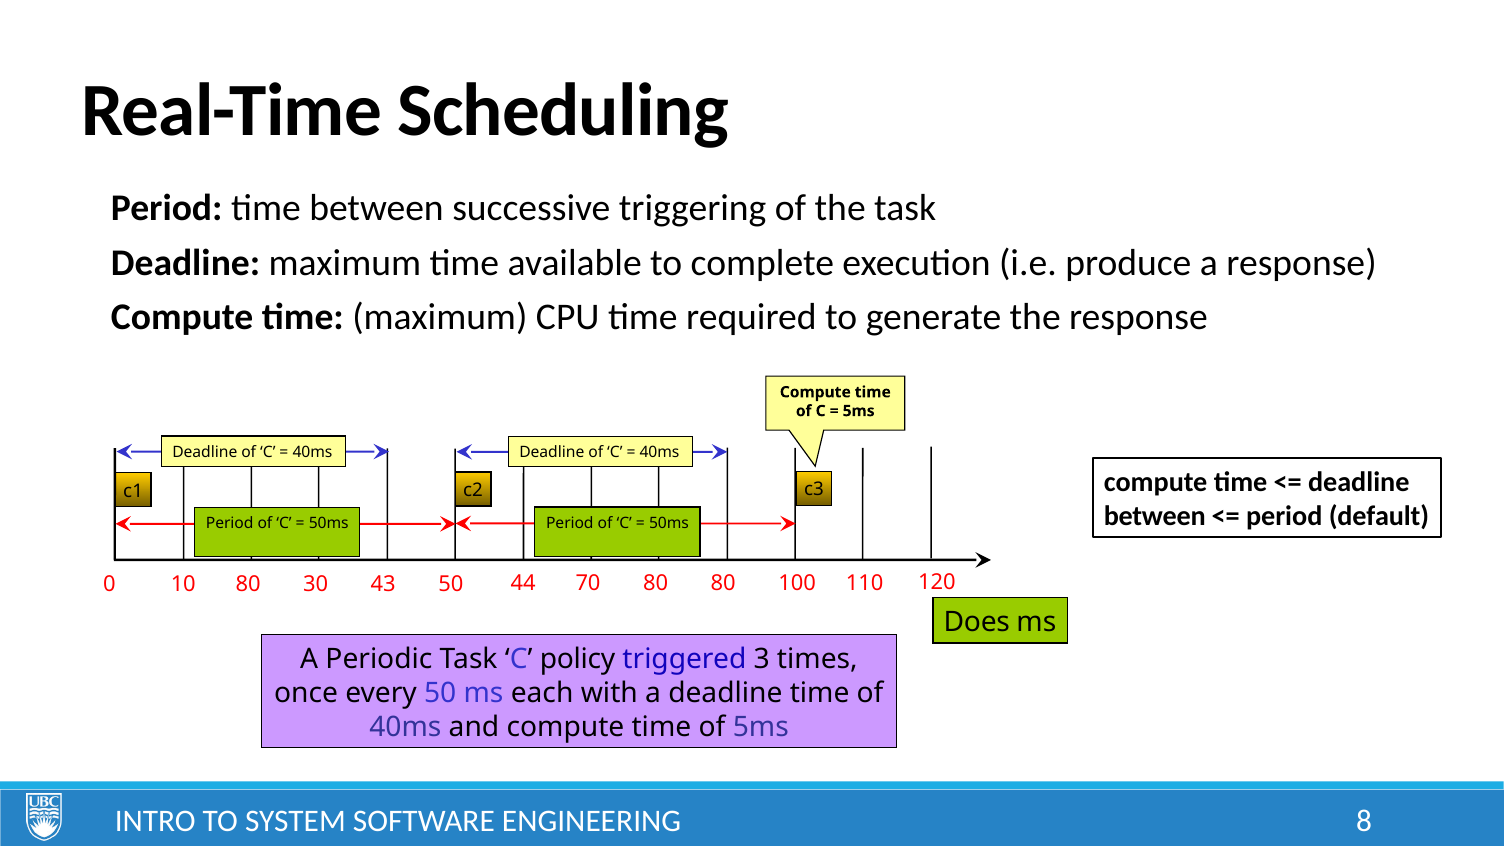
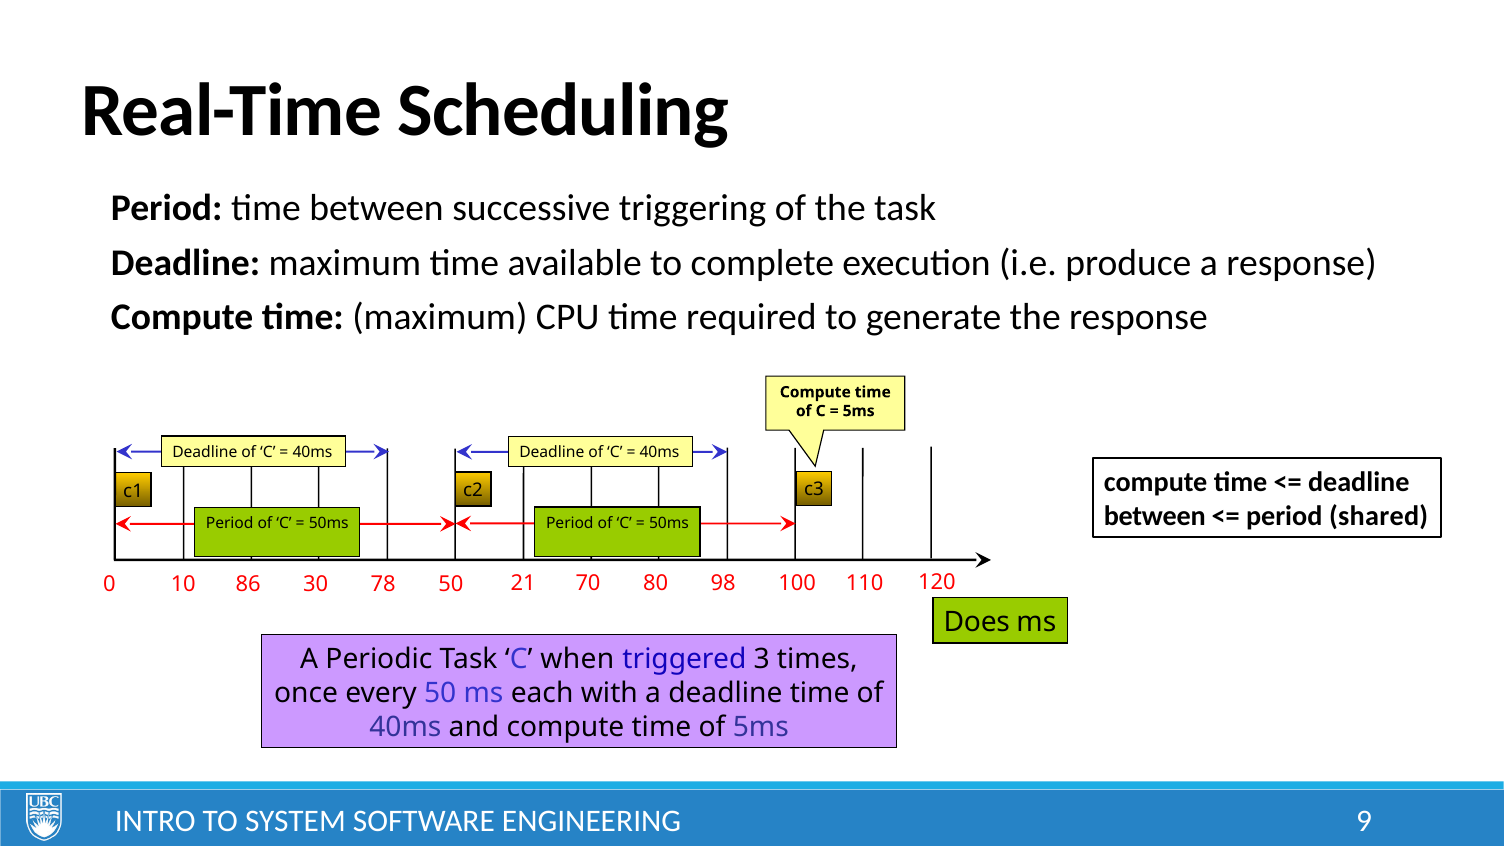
default: default -> shared
10 80: 80 -> 86
43: 43 -> 78
44: 44 -> 21
80 80: 80 -> 98
policy: policy -> when
8: 8 -> 9
